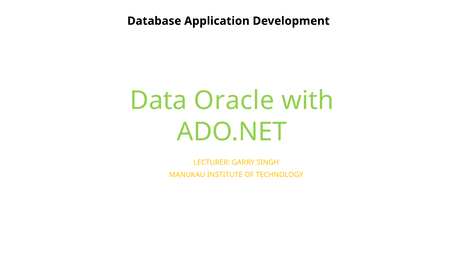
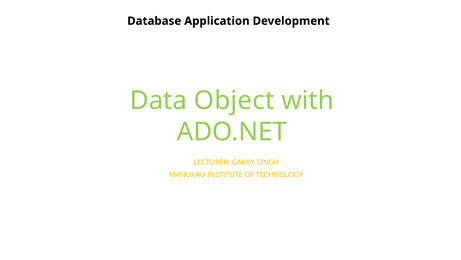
Oracle: Oracle -> Object
